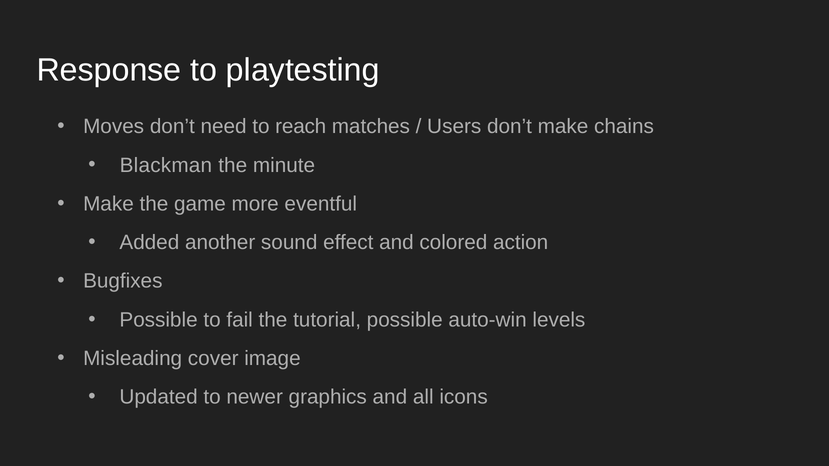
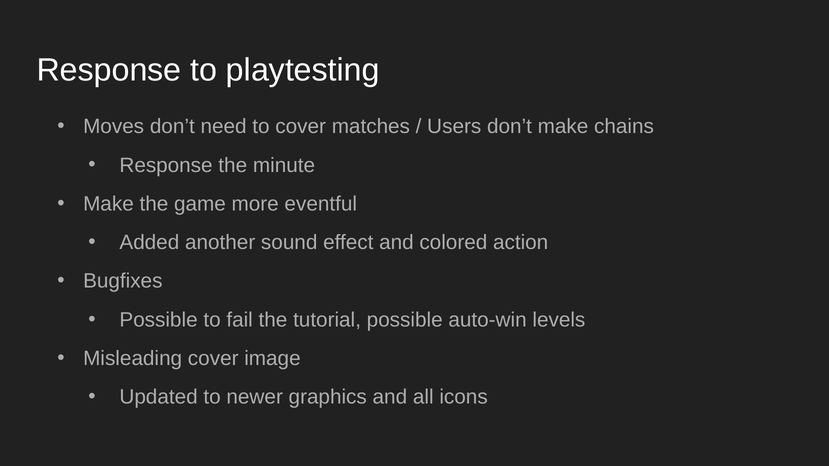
to reach: reach -> cover
Blackman at (166, 165): Blackman -> Response
